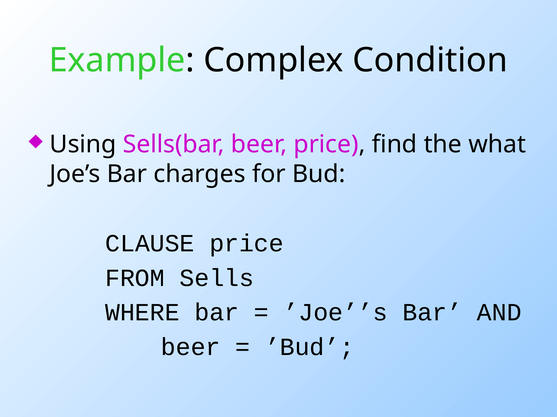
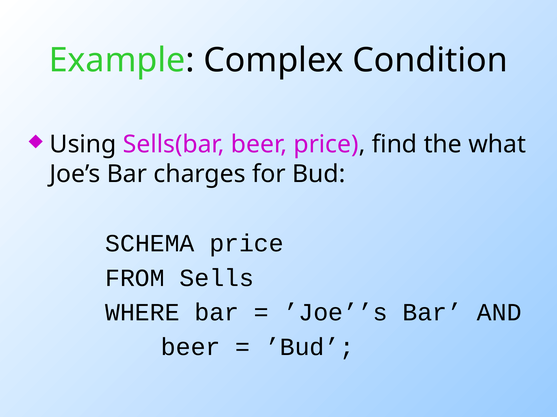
CLAUSE: CLAUSE -> SCHEMA
